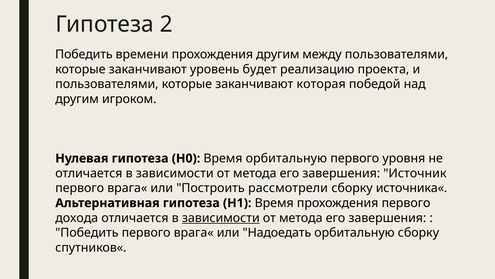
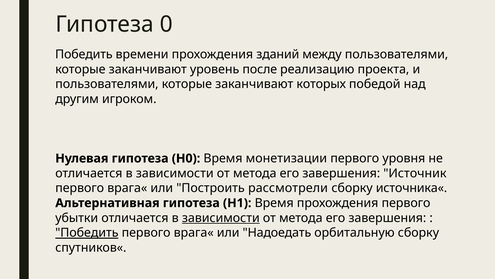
2: 2 -> 0
прохождения другим: другим -> зданий
будет: будет -> после
которая: которая -> которых
Время орбитальную: орбитальную -> монетизации
дохода: дохода -> убытки
Победить at (87, 232) underline: none -> present
